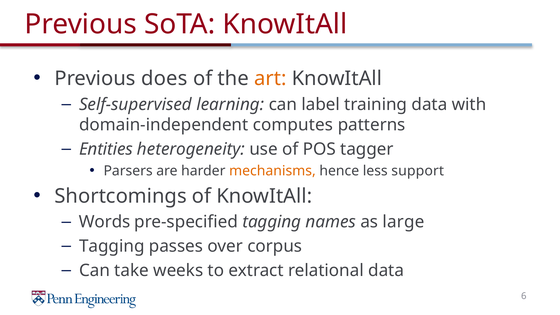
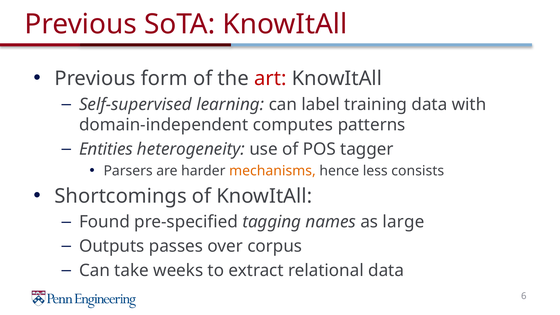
does: does -> form
art colour: orange -> red
support: support -> consists
Words: Words -> Found
Tagging at (112, 246): Tagging -> Outputs
